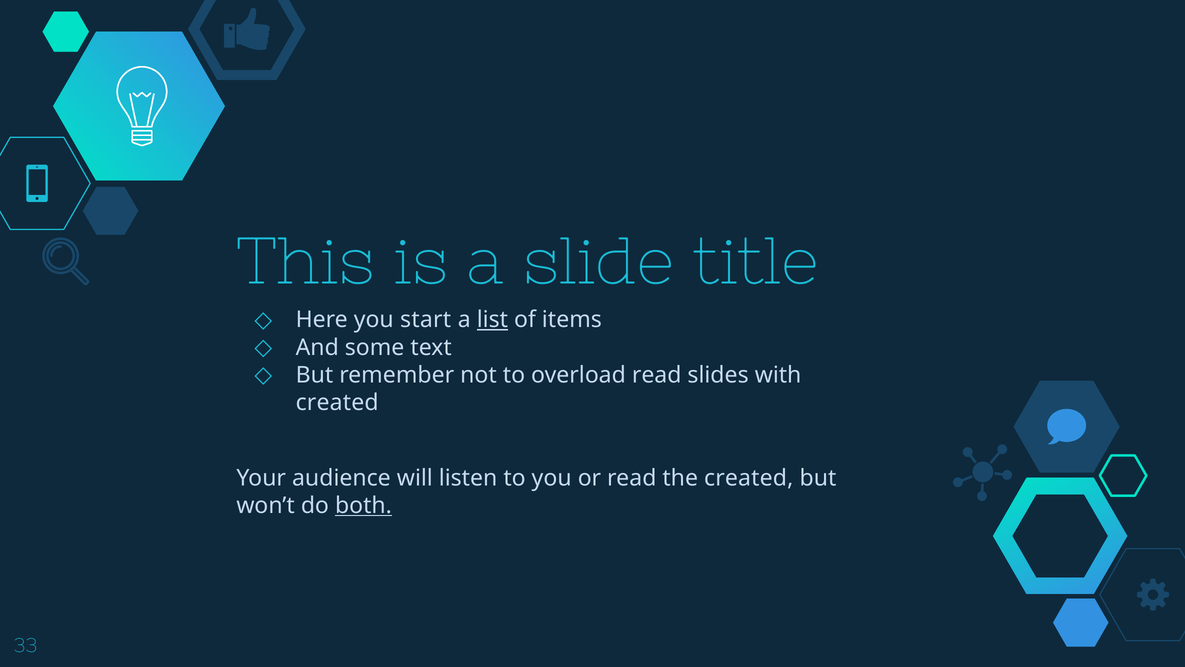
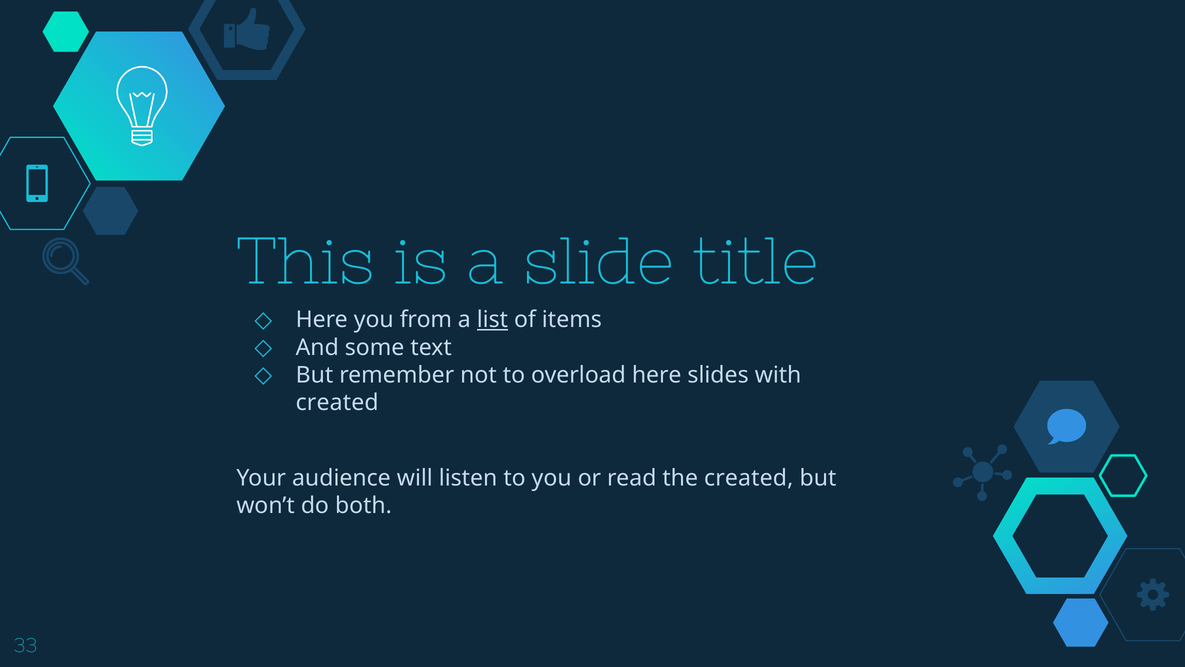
start: start -> from
overload read: read -> here
both underline: present -> none
